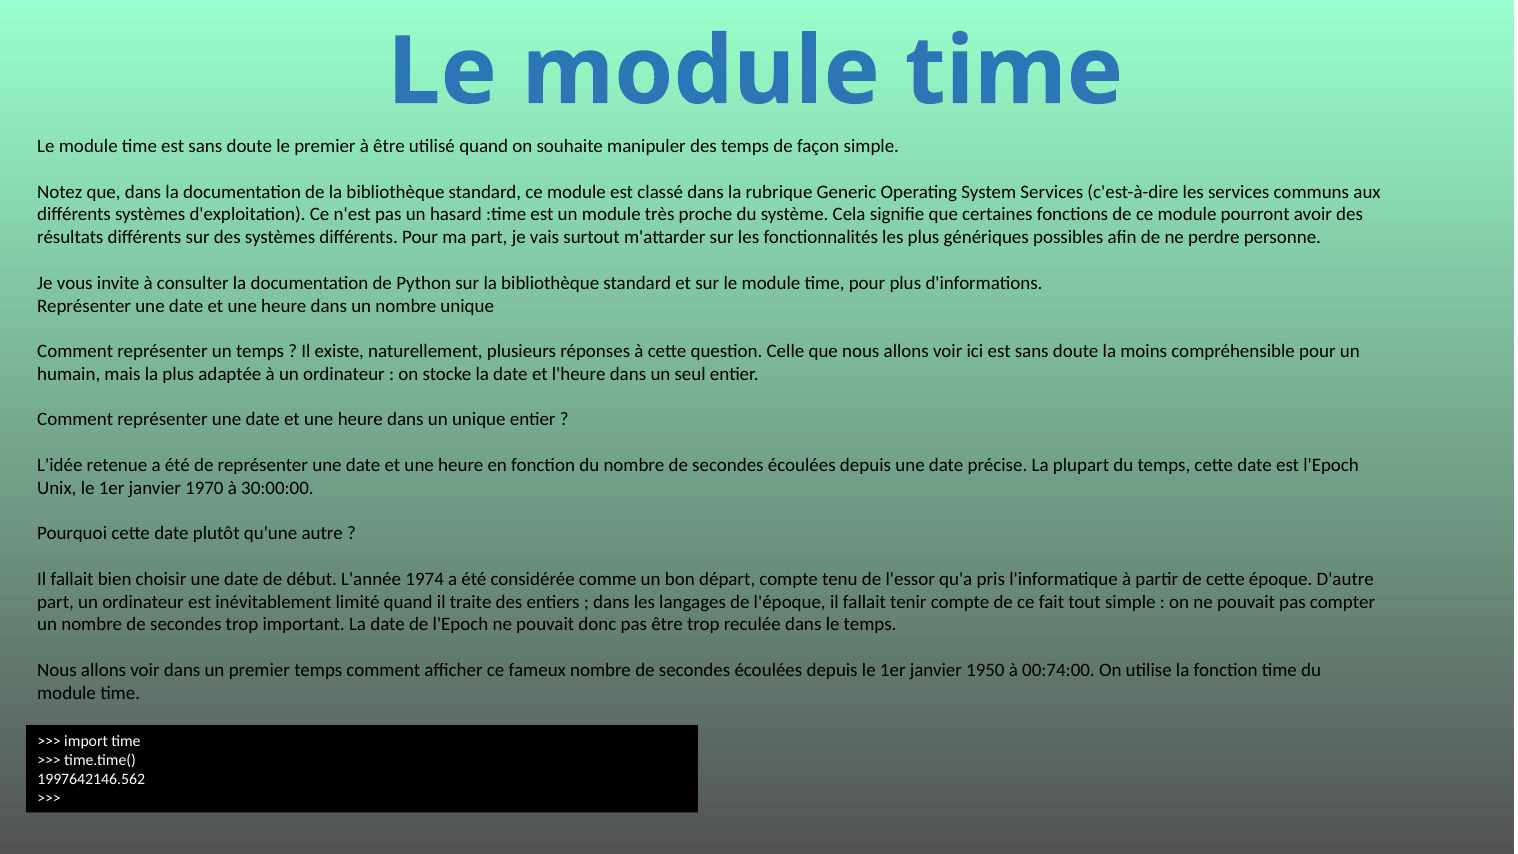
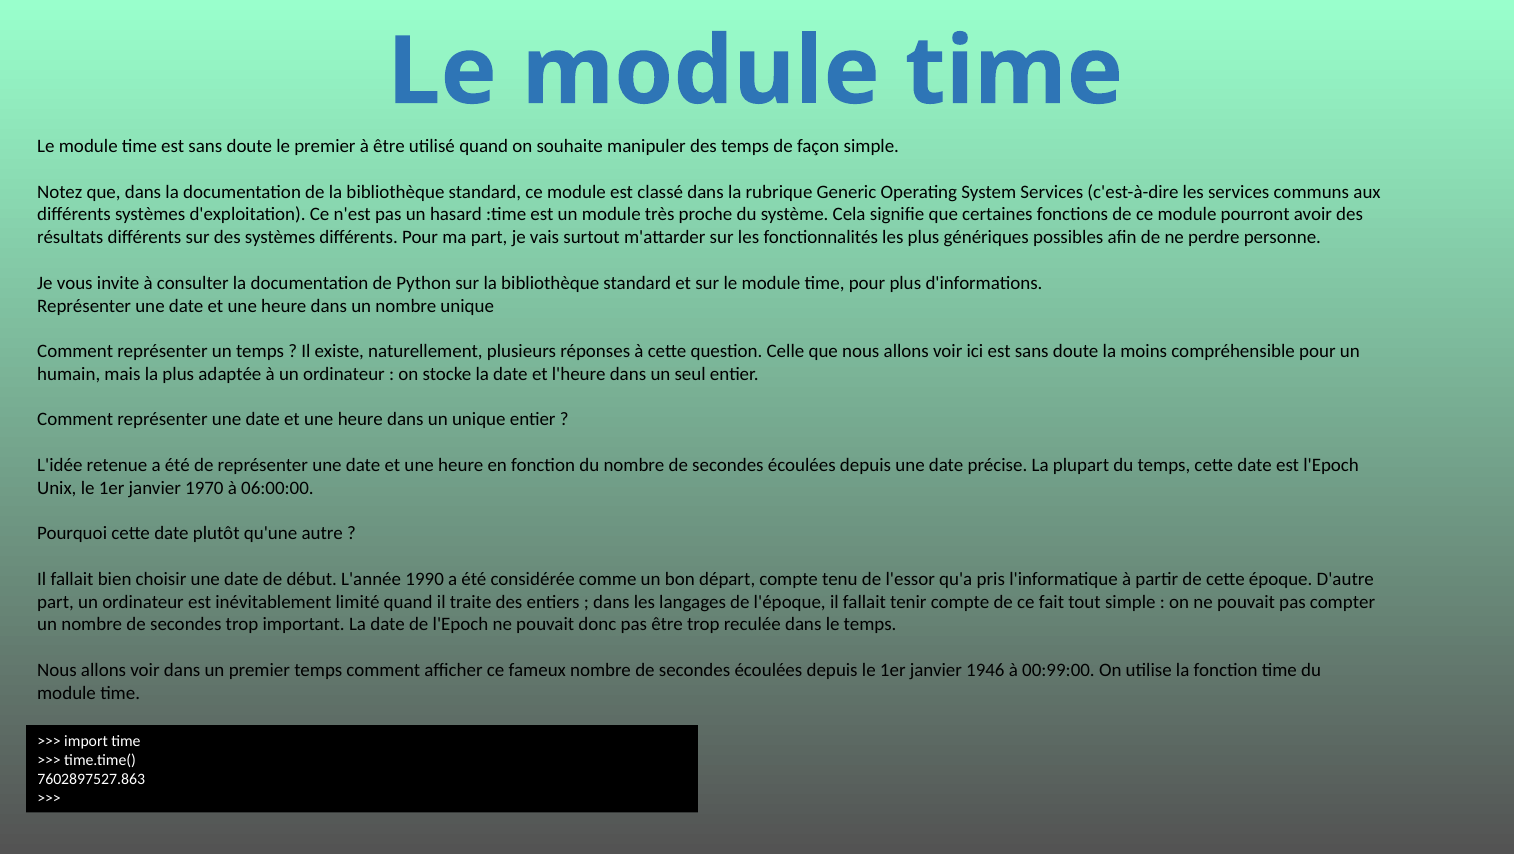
30:00:00: 30:00:00 -> 06:00:00
1974: 1974 -> 1990
1950: 1950 -> 1946
00:74:00: 00:74:00 -> 00:99:00
1997642146.562: 1997642146.562 -> 7602897527.863
